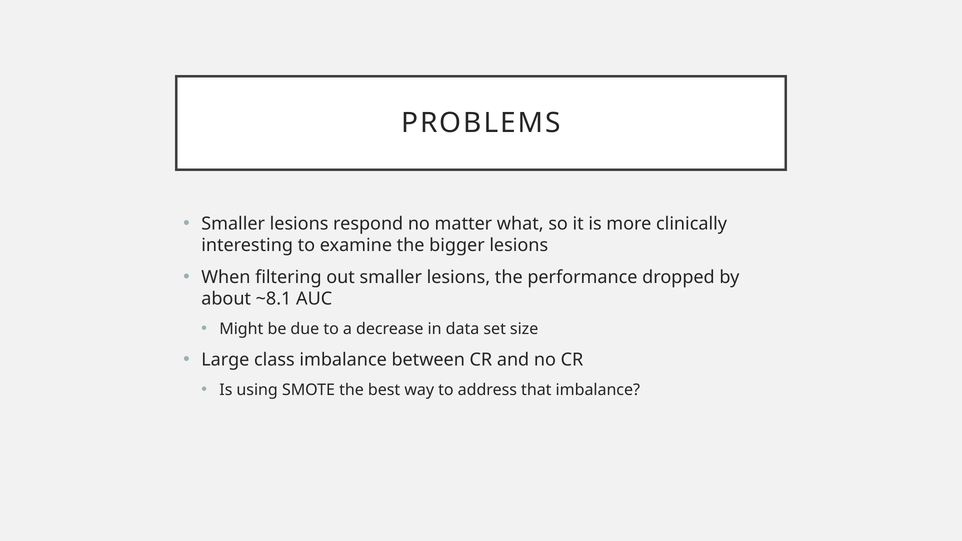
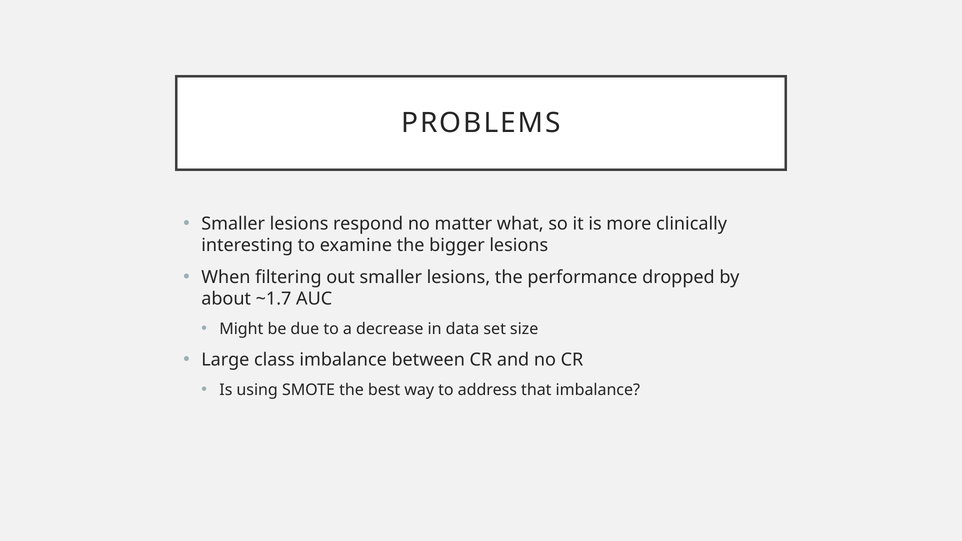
~8.1: ~8.1 -> ~1.7
